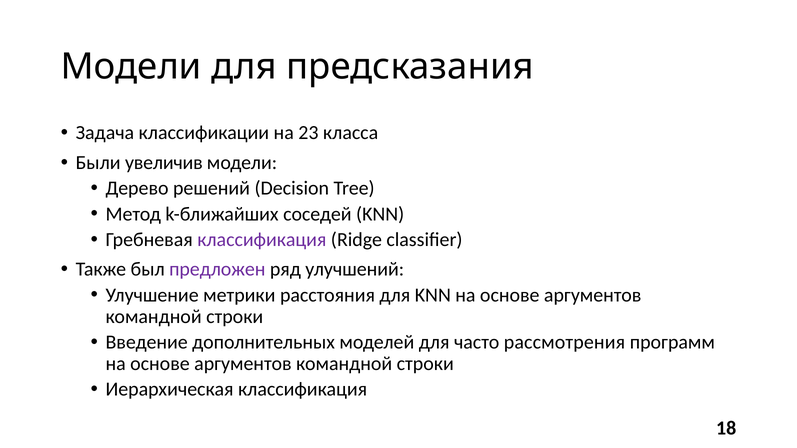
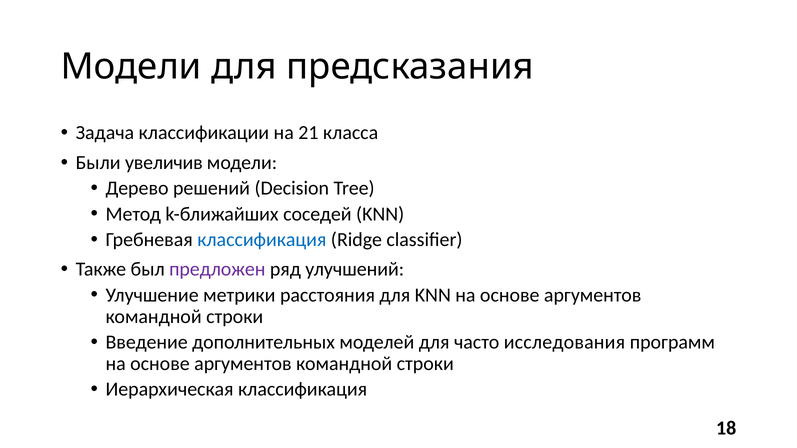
23: 23 -> 21
классификация at (262, 240) colour: purple -> blue
рассмотрения: рассмотрения -> исследования
